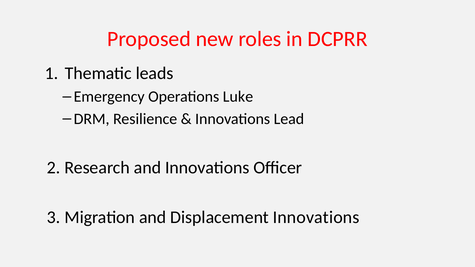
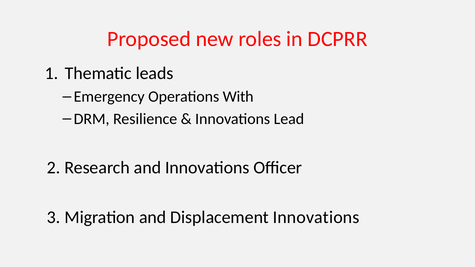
Luke: Luke -> With
